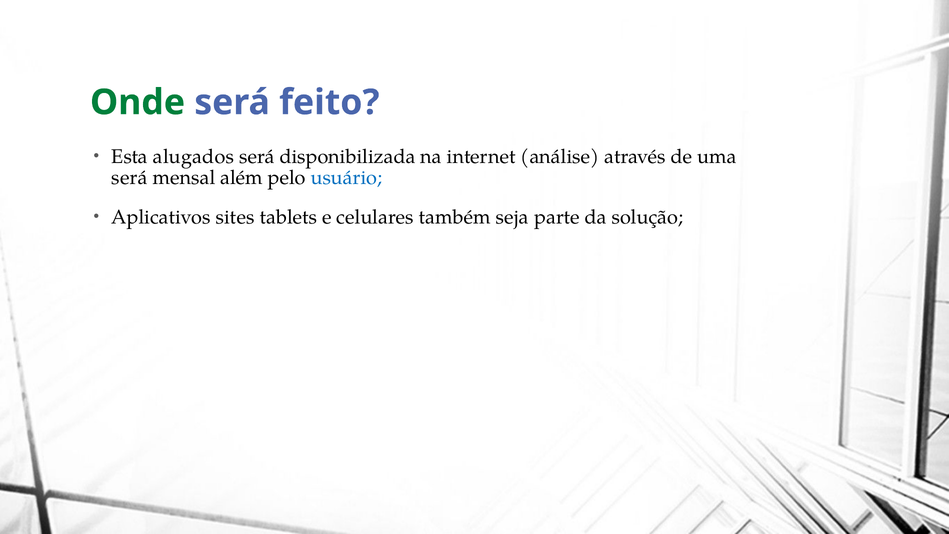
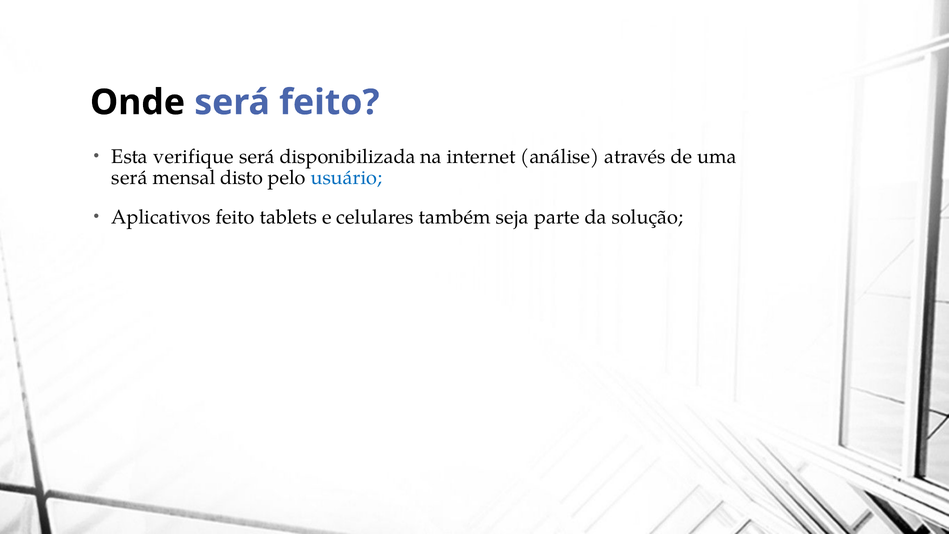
Onde colour: green -> black
alugados: alugados -> verifique
além: além -> disto
Aplicativos sites: sites -> feito
